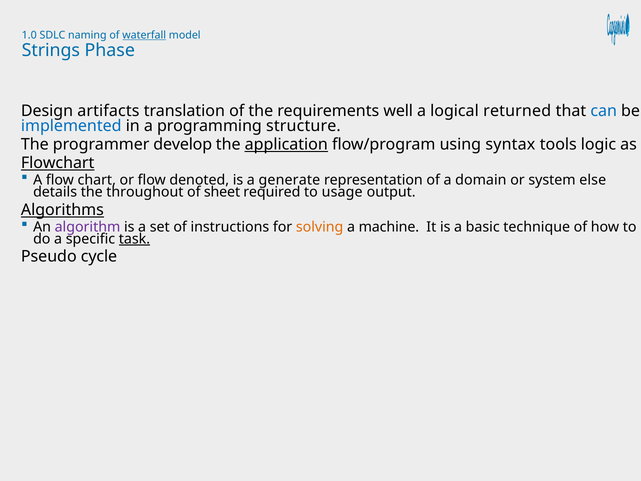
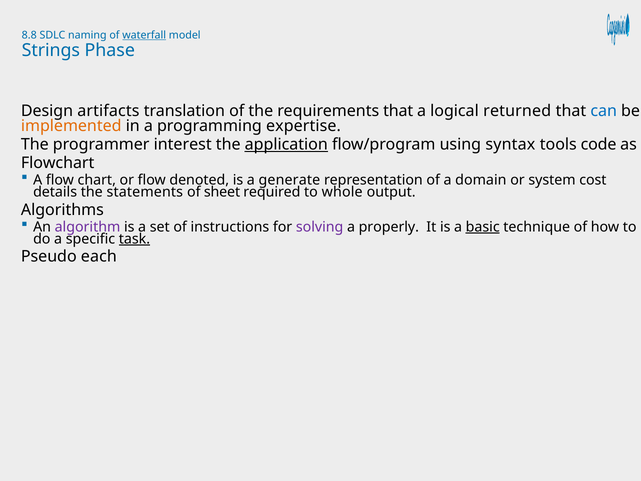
1.0: 1.0 -> 8.8
requirements well: well -> that
implemented colour: blue -> orange
structure: structure -> expertise
develop: develop -> interest
logic: logic -> code
Flowchart underline: present -> none
else: else -> cost
throughout: throughout -> statements
usage: usage -> whole
Algorithms underline: present -> none
solving colour: orange -> purple
machine: machine -> properly
basic underline: none -> present
cycle: cycle -> each
